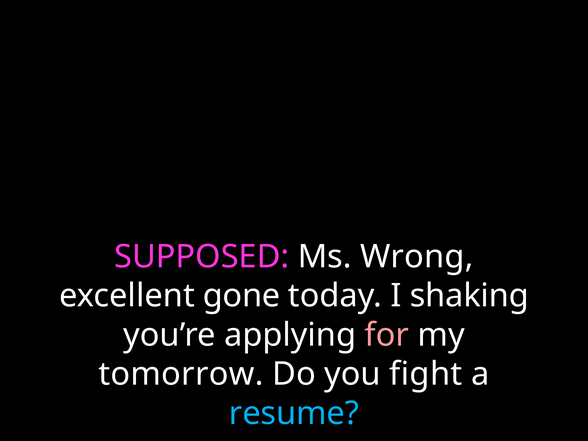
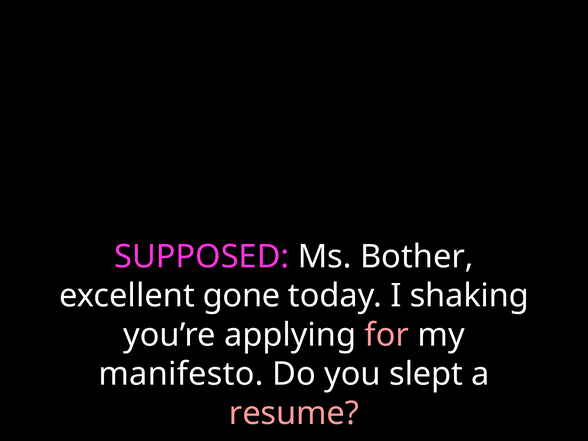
Wrong: Wrong -> Bother
tomorrow: tomorrow -> manifesto
fight: fight -> slept
resume colour: light blue -> pink
